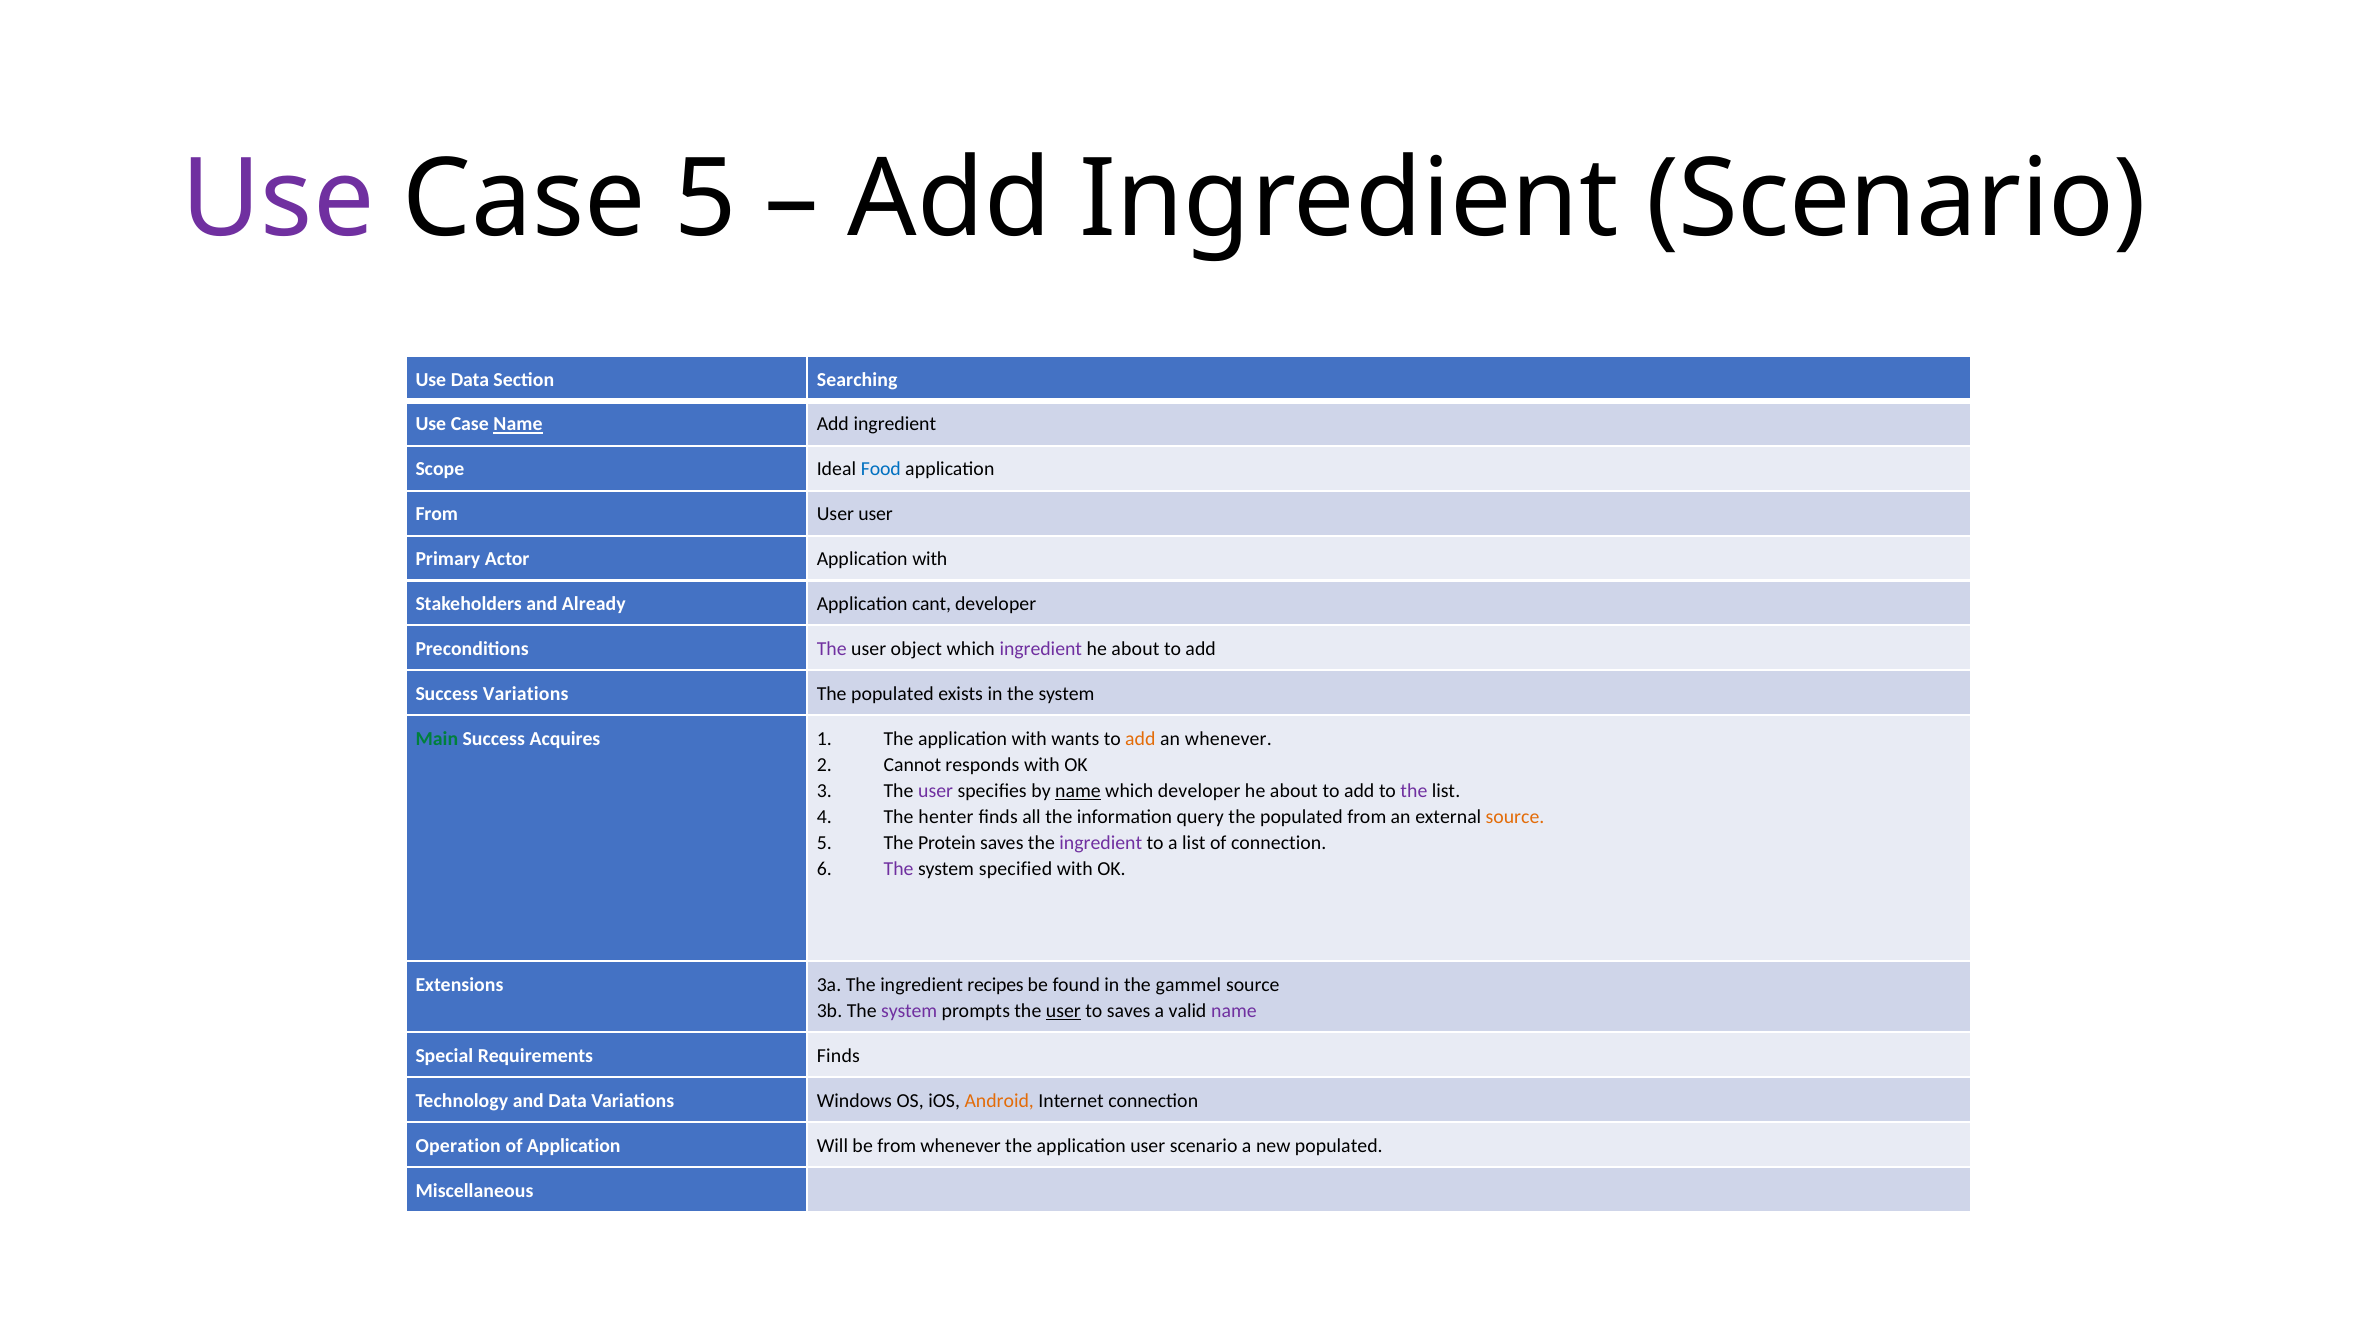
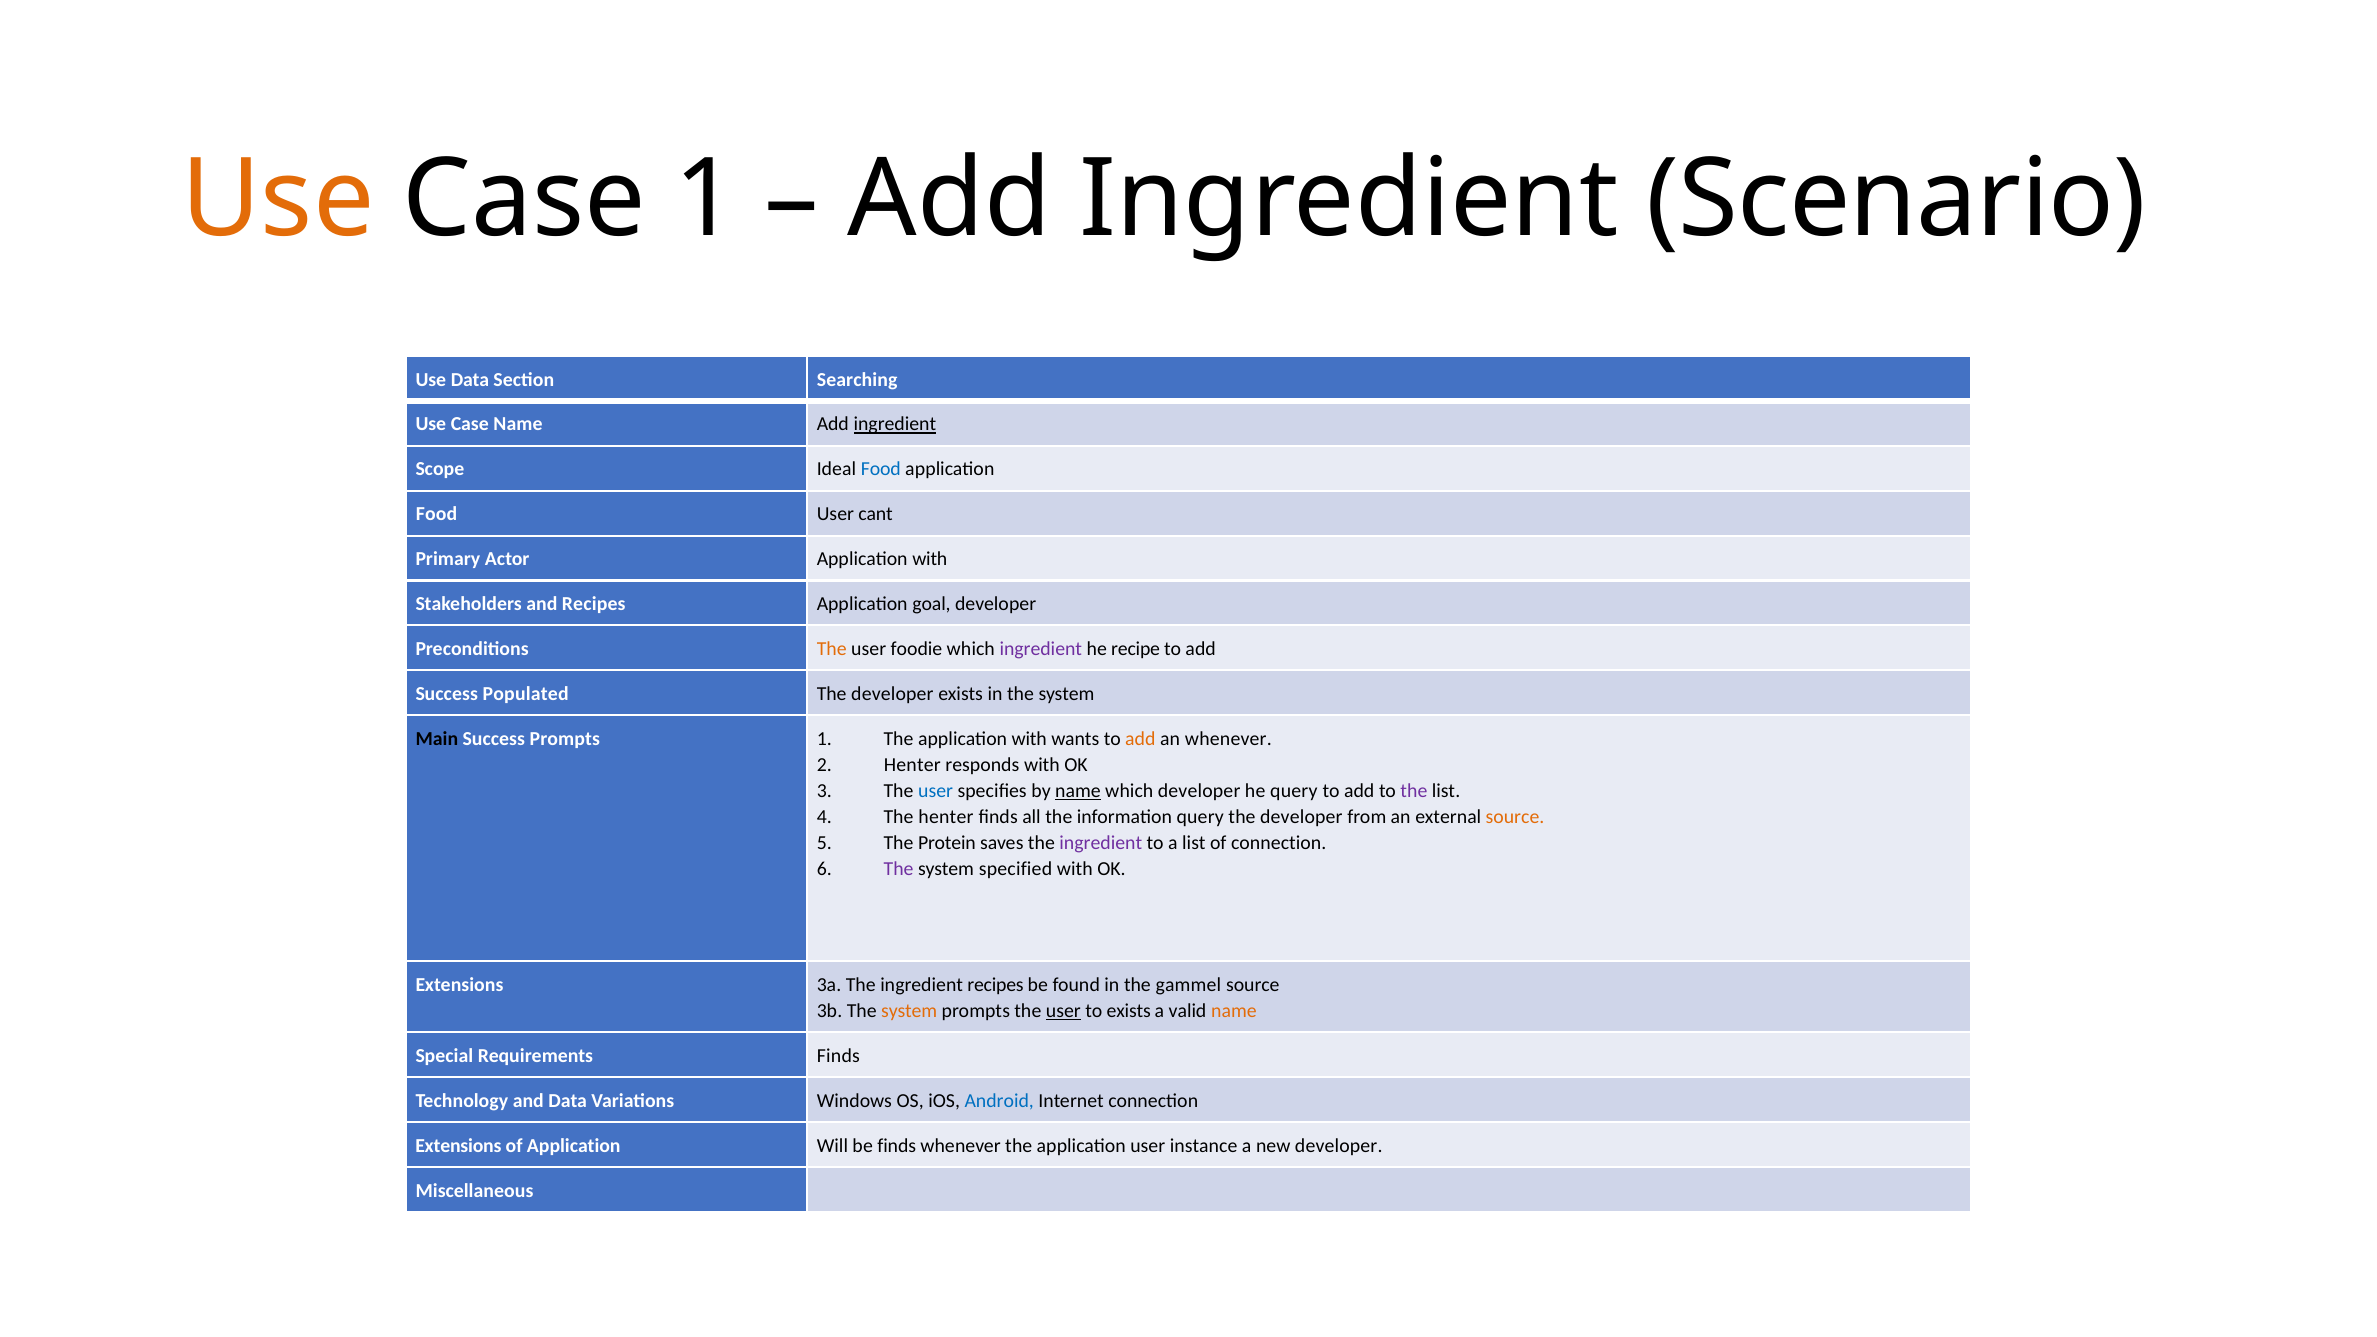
Use at (278, 200) colour: purple -> orange
Case 5: 5 -> 1
Name at (518, 424) underline: present -> none
ingredient at (895, 424) underline: none -> present
From at (437, 514): From -> Food
User user: user -> cant
and Already: Already -> Recipes
cant: cant -> goal
The at (832, 649) colour: purple -> orange
object: object -> foodie
about at (1135, 649): about -> recipe
Success Variations: Variations -> Populated
populated at (892, 694): populated -> developer
Main colour: green -> black
Success Acquires: Acquires -> Prompts
2 Cannot: Cannot -> Henter
user at (936, 791) colour: purple -> blue
about at (1294, 791): about -> query
populated at (1301, 817): populated -> developer
system at (909, 1011) colour: purple -> orange
to saves: saves -> exists
name at (1234, 1011) colour: purple -> orange
Android colour: orange -> blue
Operation at (458, 1146): Operation -> Extensions
be from: from -> finds
user scenario: scenario -> instance
new populated: populated -> developer
